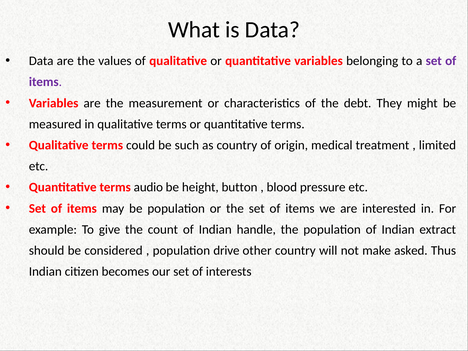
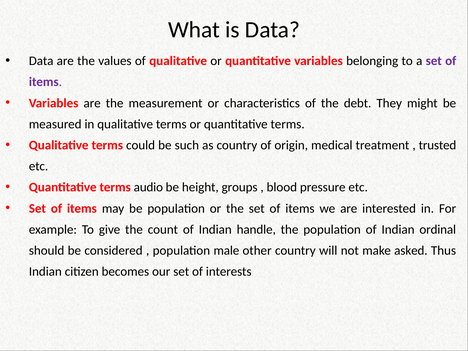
limited: limited -> trusted
button: button -> groups
extract: extract -> ordinal
drive: drive -> male
